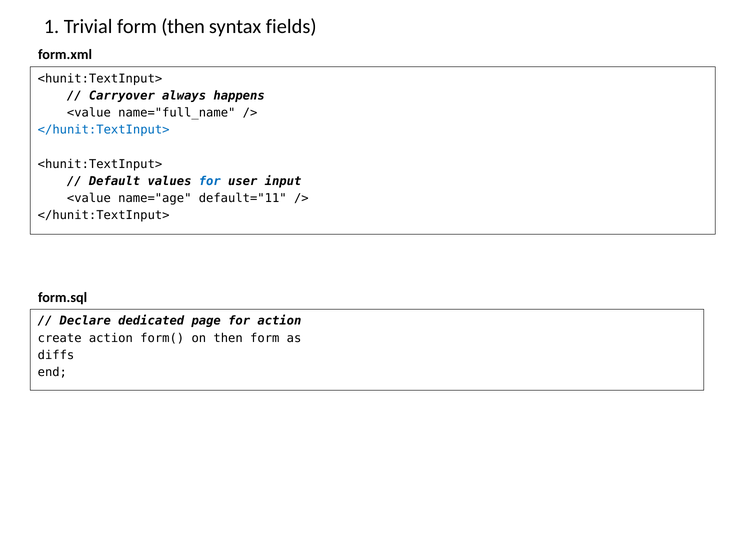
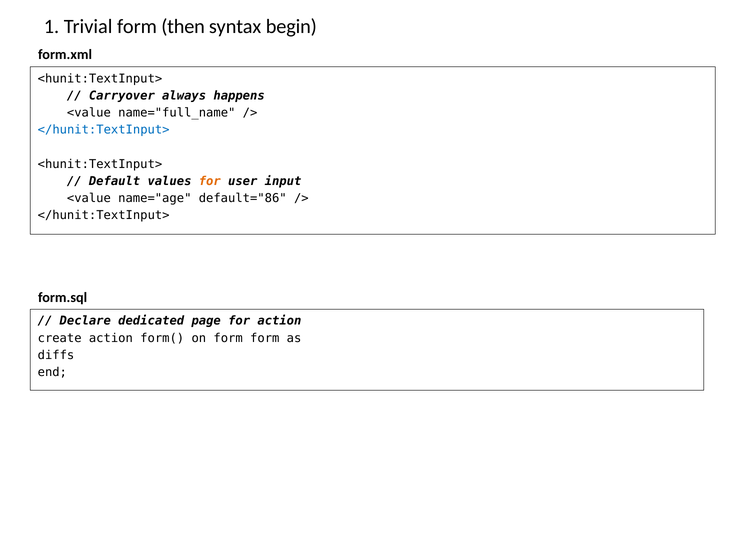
fields: fields -> begin
for at (210, 181) colour: blue -> orange
default="11: default="11 -> default="86
on then: then -> form
